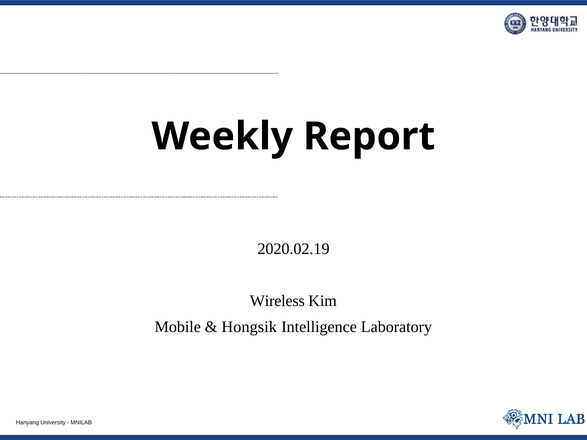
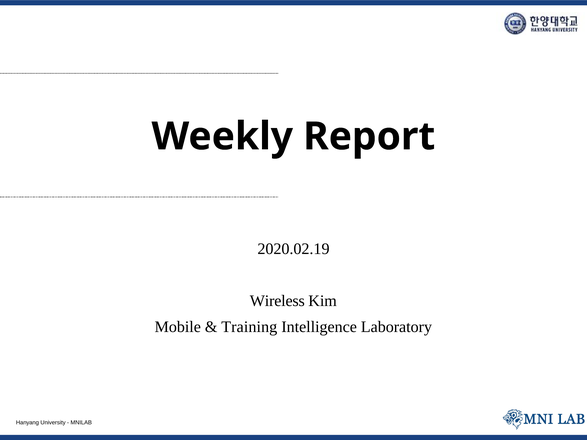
Hongsik: Hongsik -> Training
